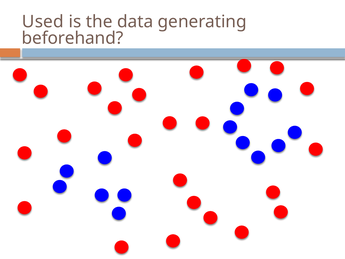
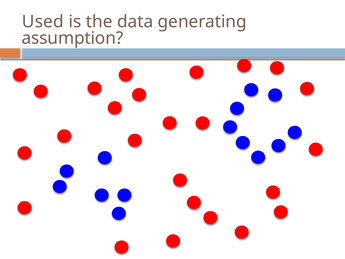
beforehand: beforehand -> assumption
